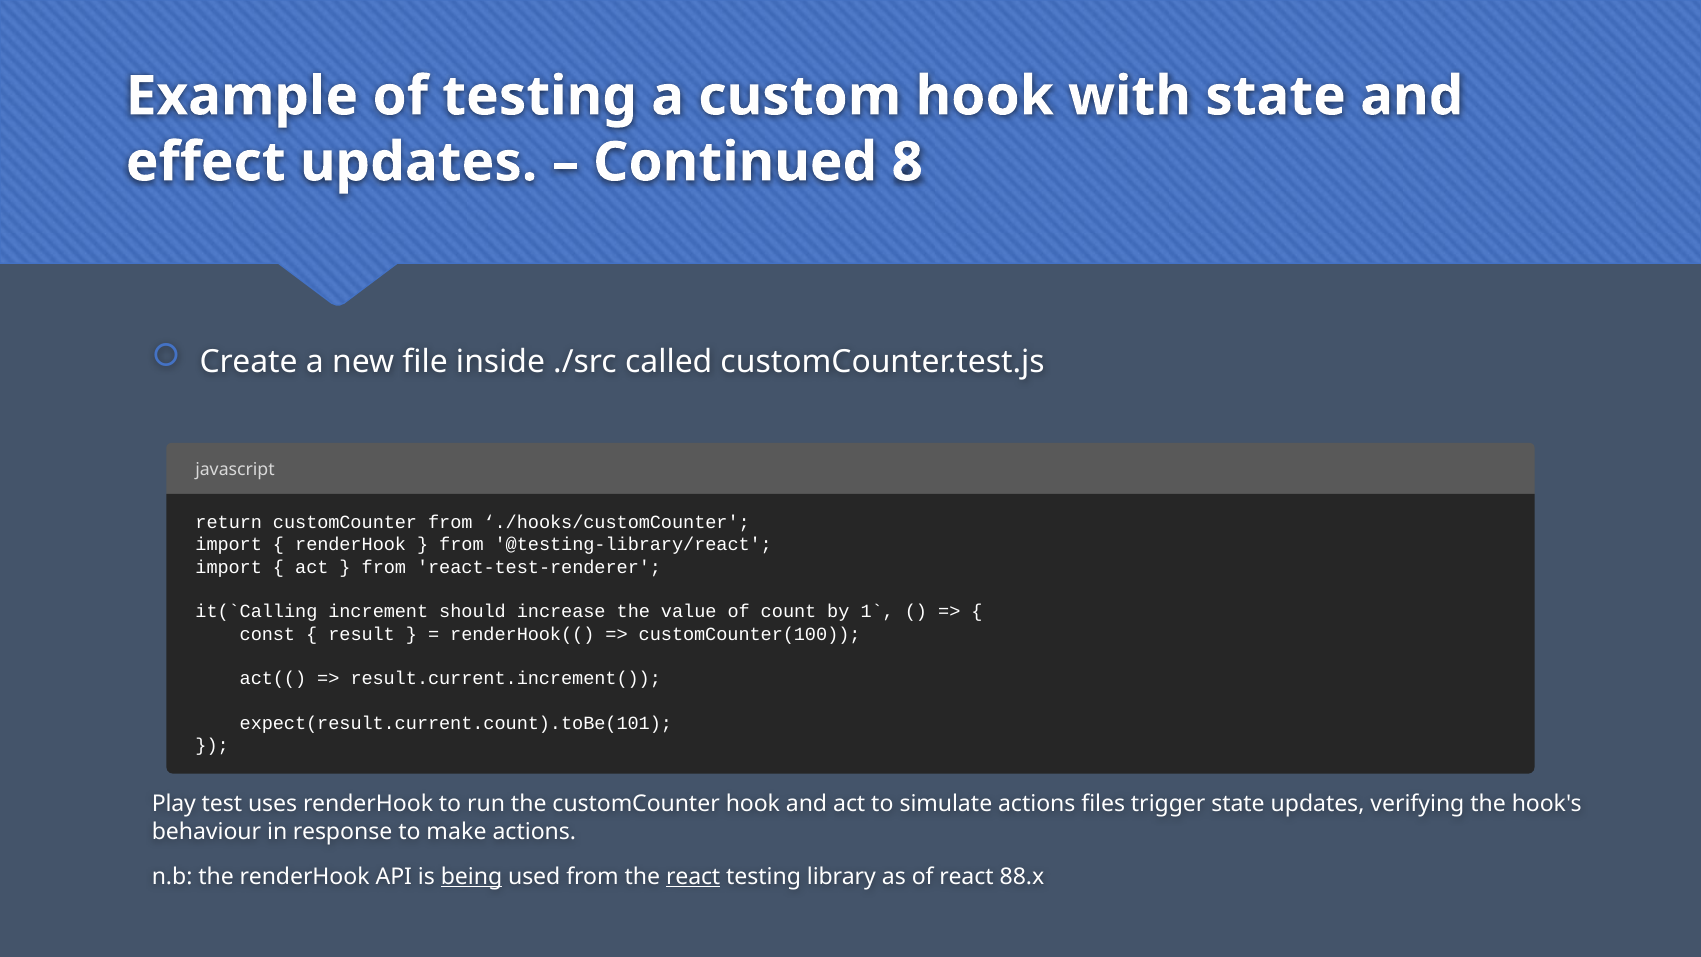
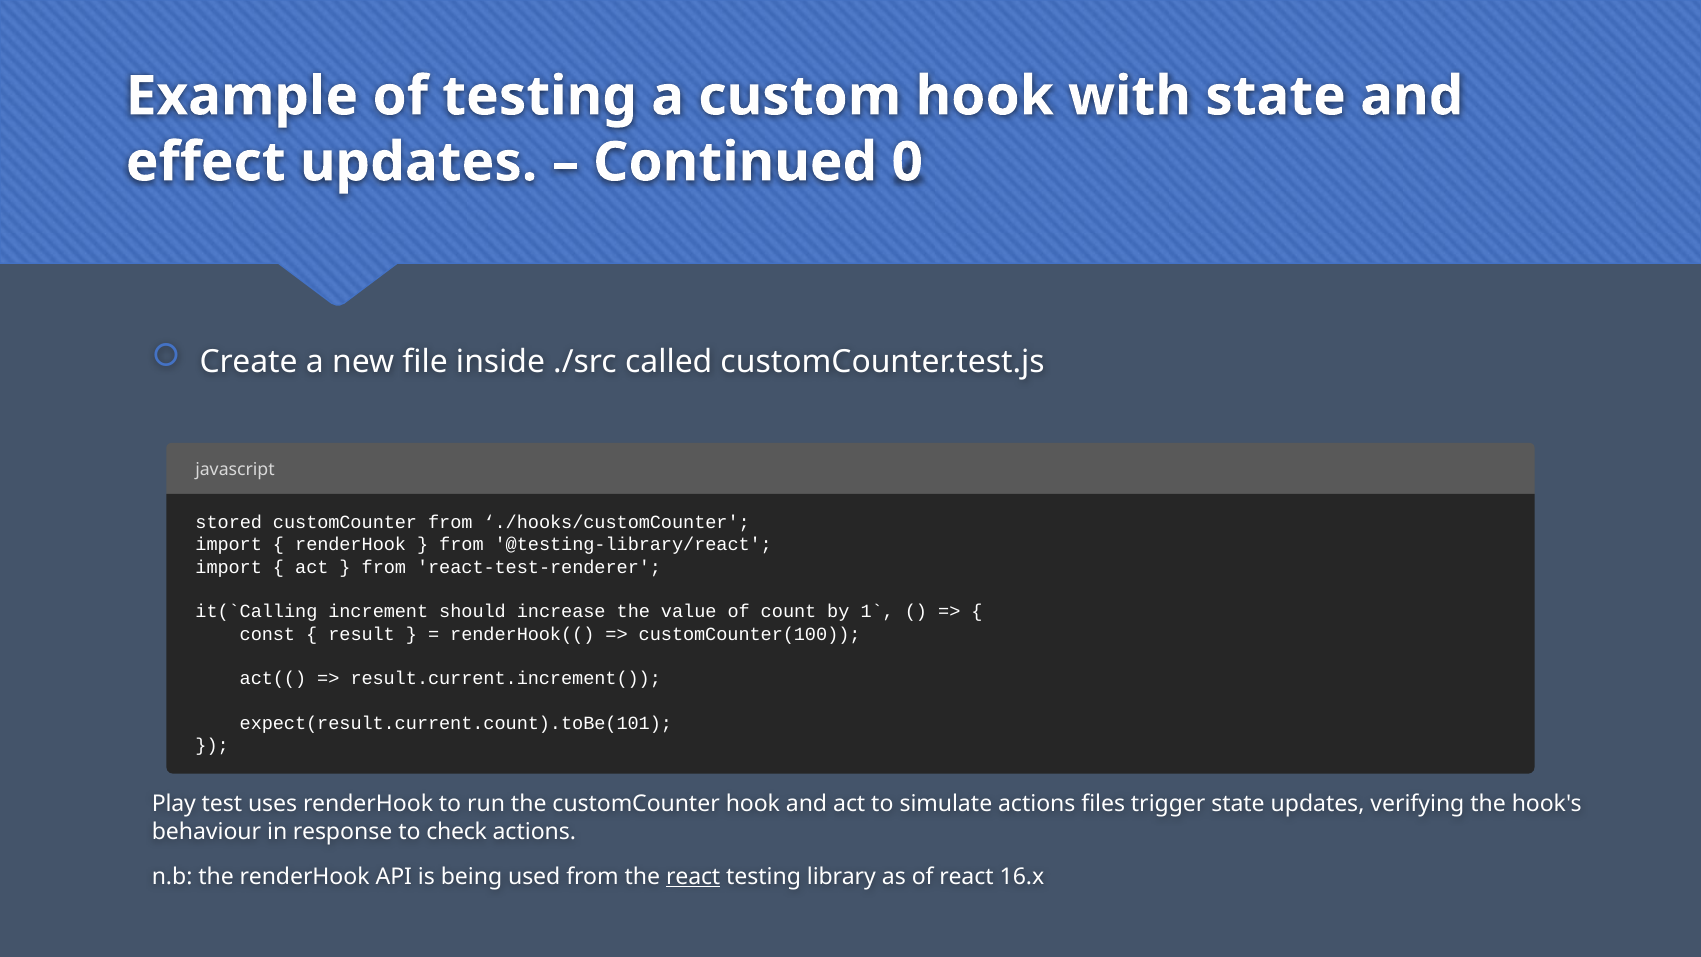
8: 8 -> 0
return: return -> stored
make: make -> check
being underline: present -> none
88.x: 88.x -> 16.x
